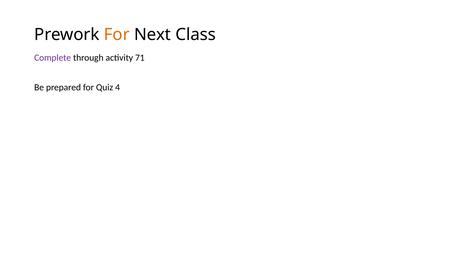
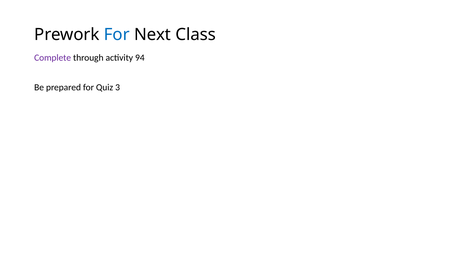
For at (117, 34) colour: orange -> blue
71: 71 -> 94
4: 4 -> 3
